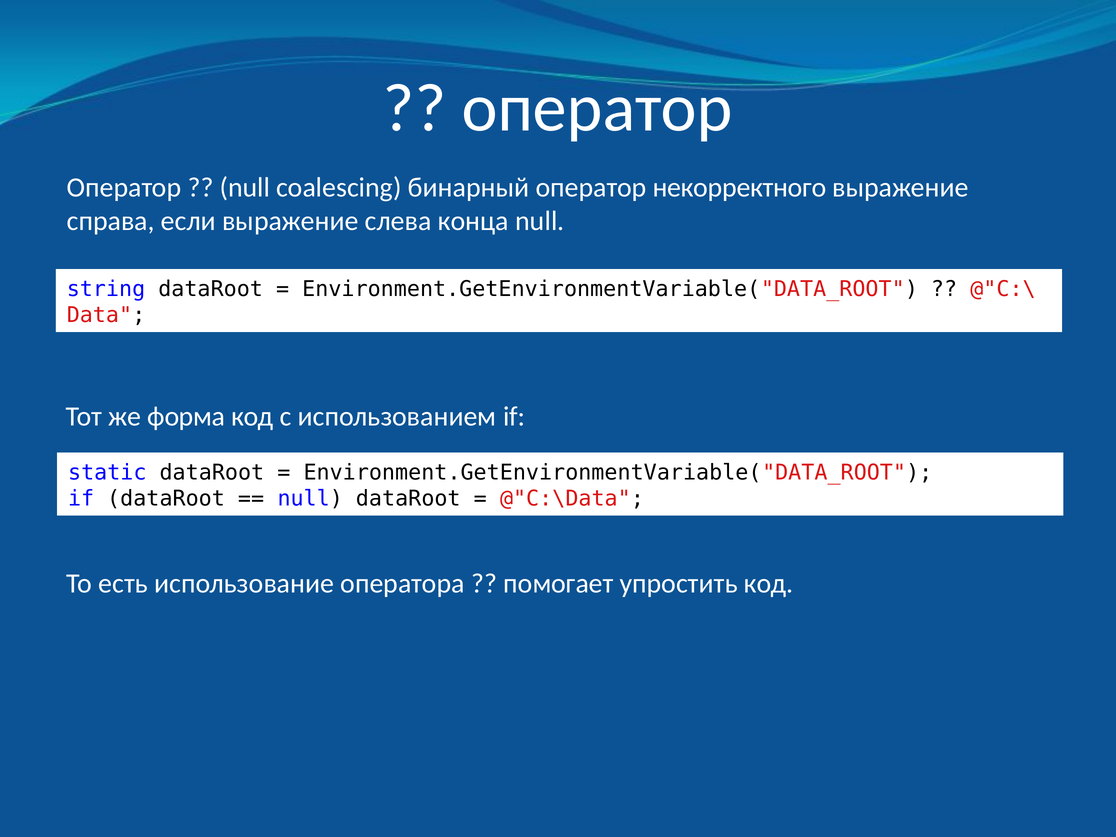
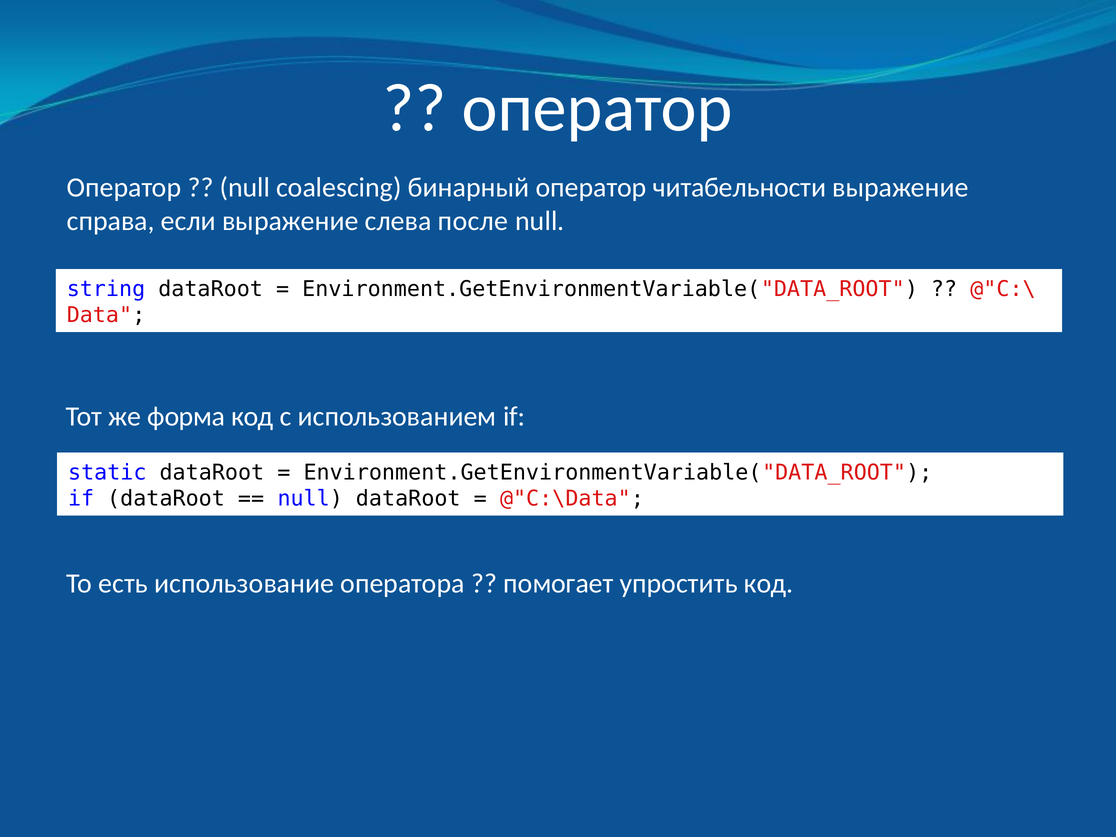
некорректного: некорректного -> читабельности
конца: конца -> после
